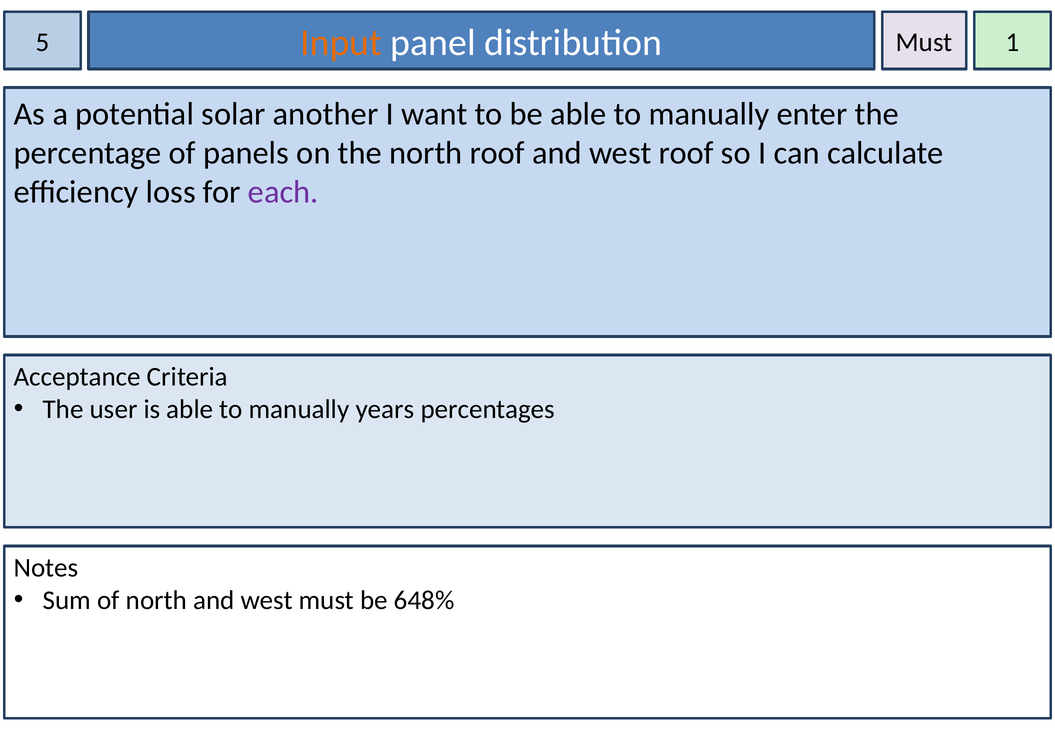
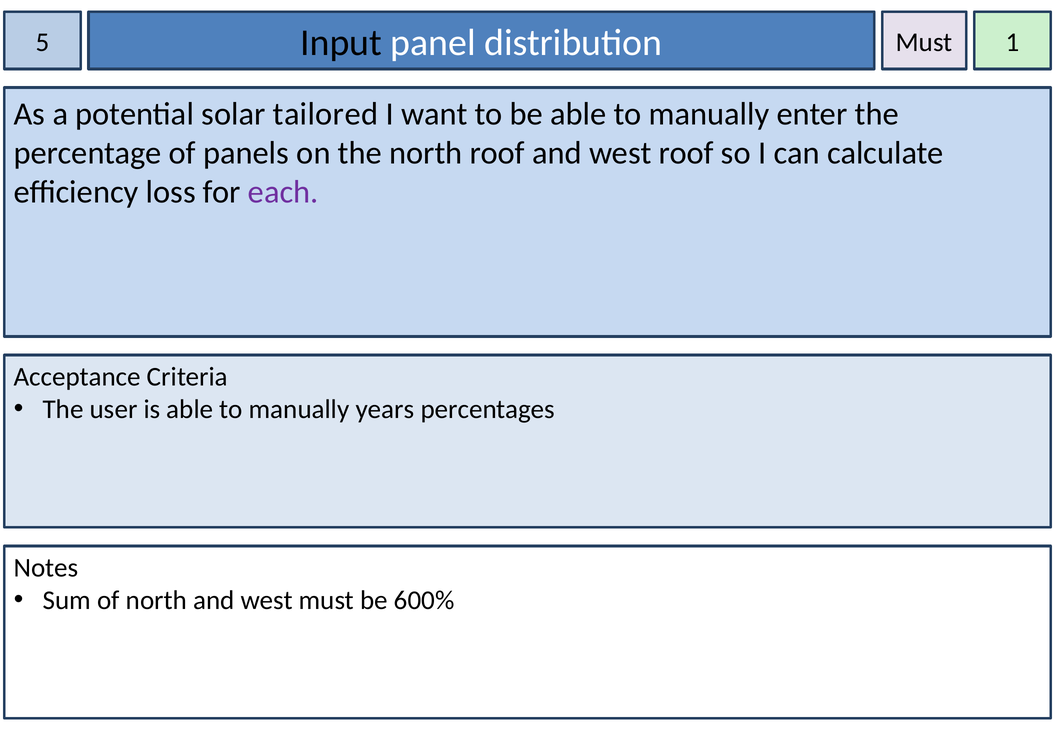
Input colour: orange -> black
another: another -> tailored
648%: 648% -> 600%
